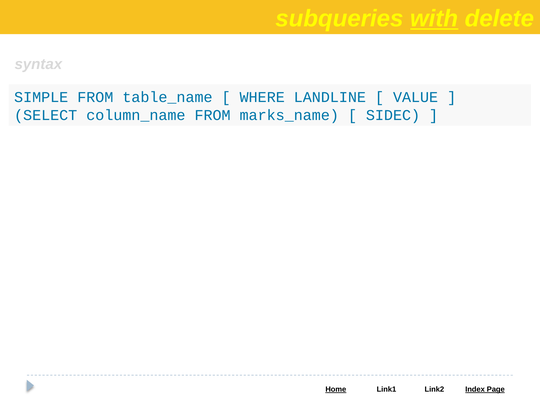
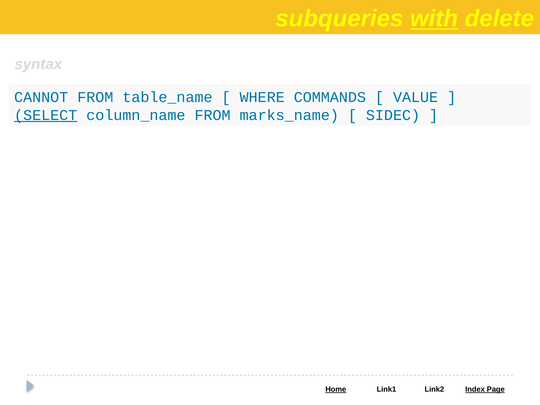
SIMPLE: SIMPLE -> CANNOT
LANDLINE: LANDLINE -> COMMANDS
SELECT underline: none -> present
